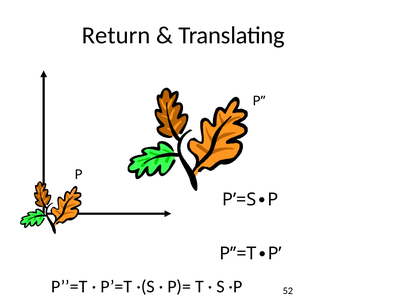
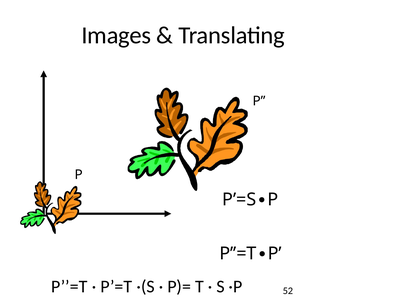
Return: Return -> Images
